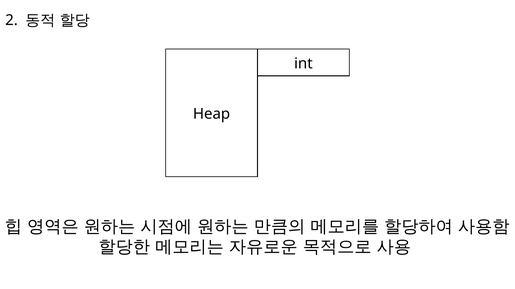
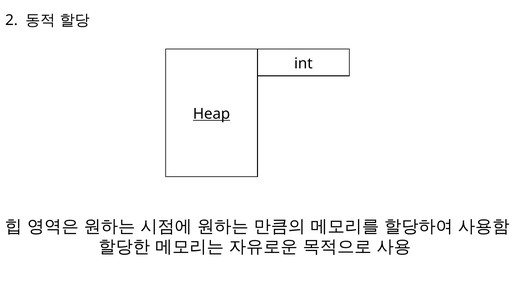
Heap underline: none -> present
